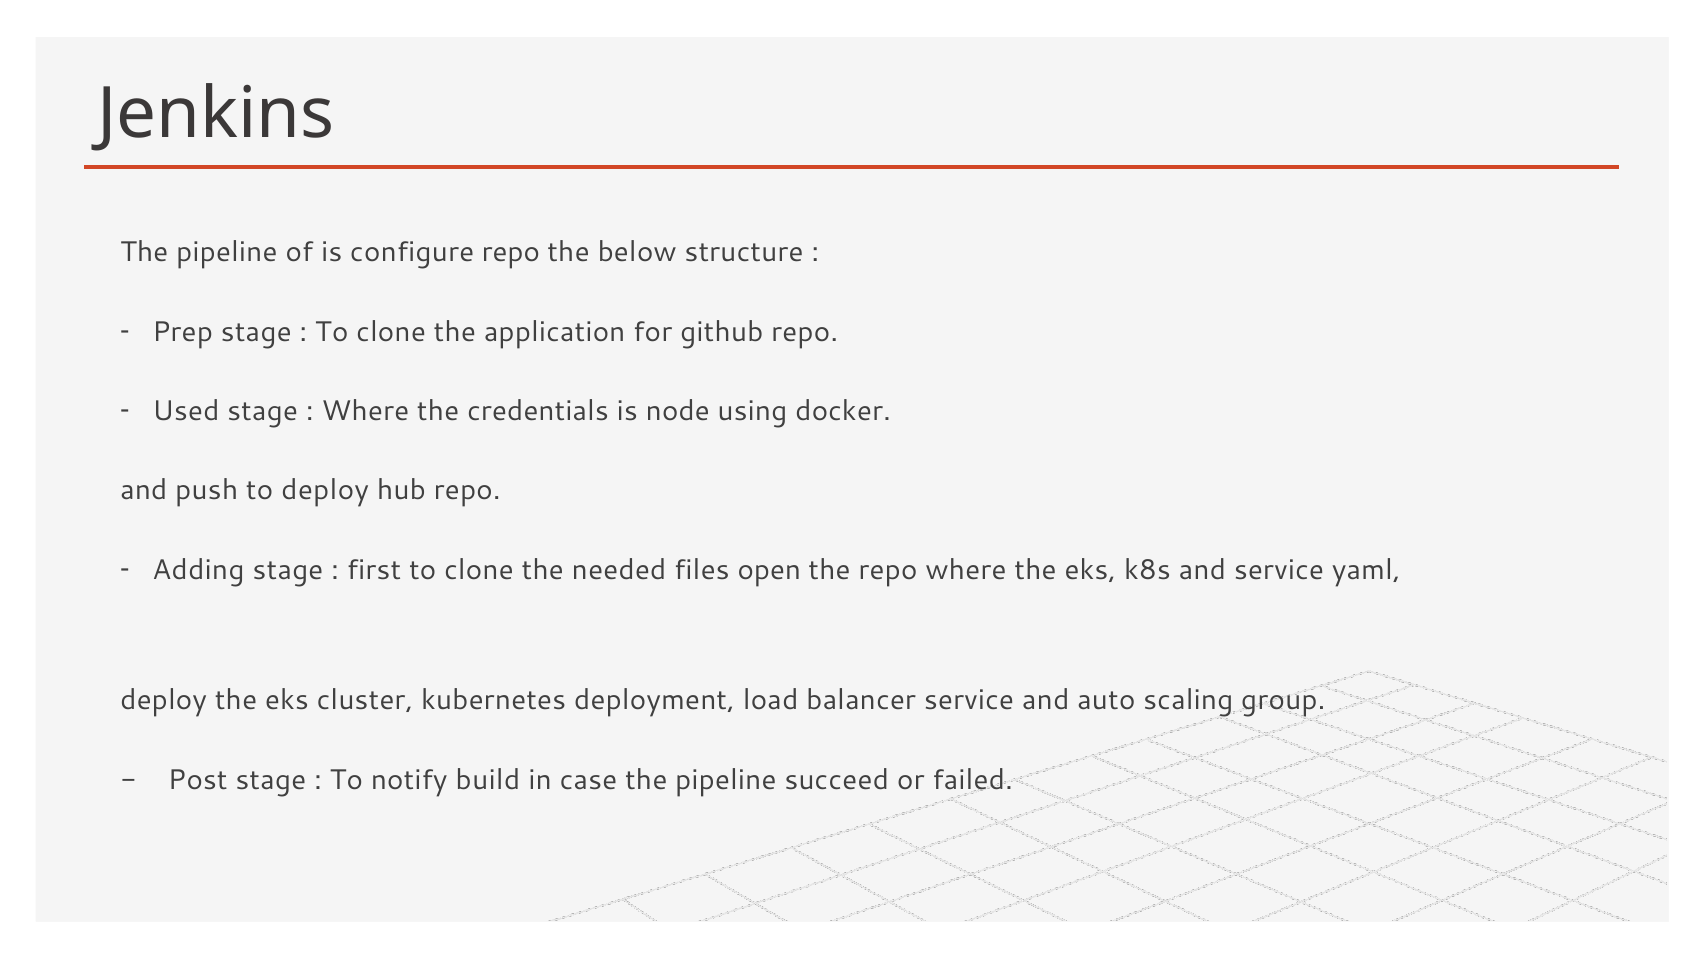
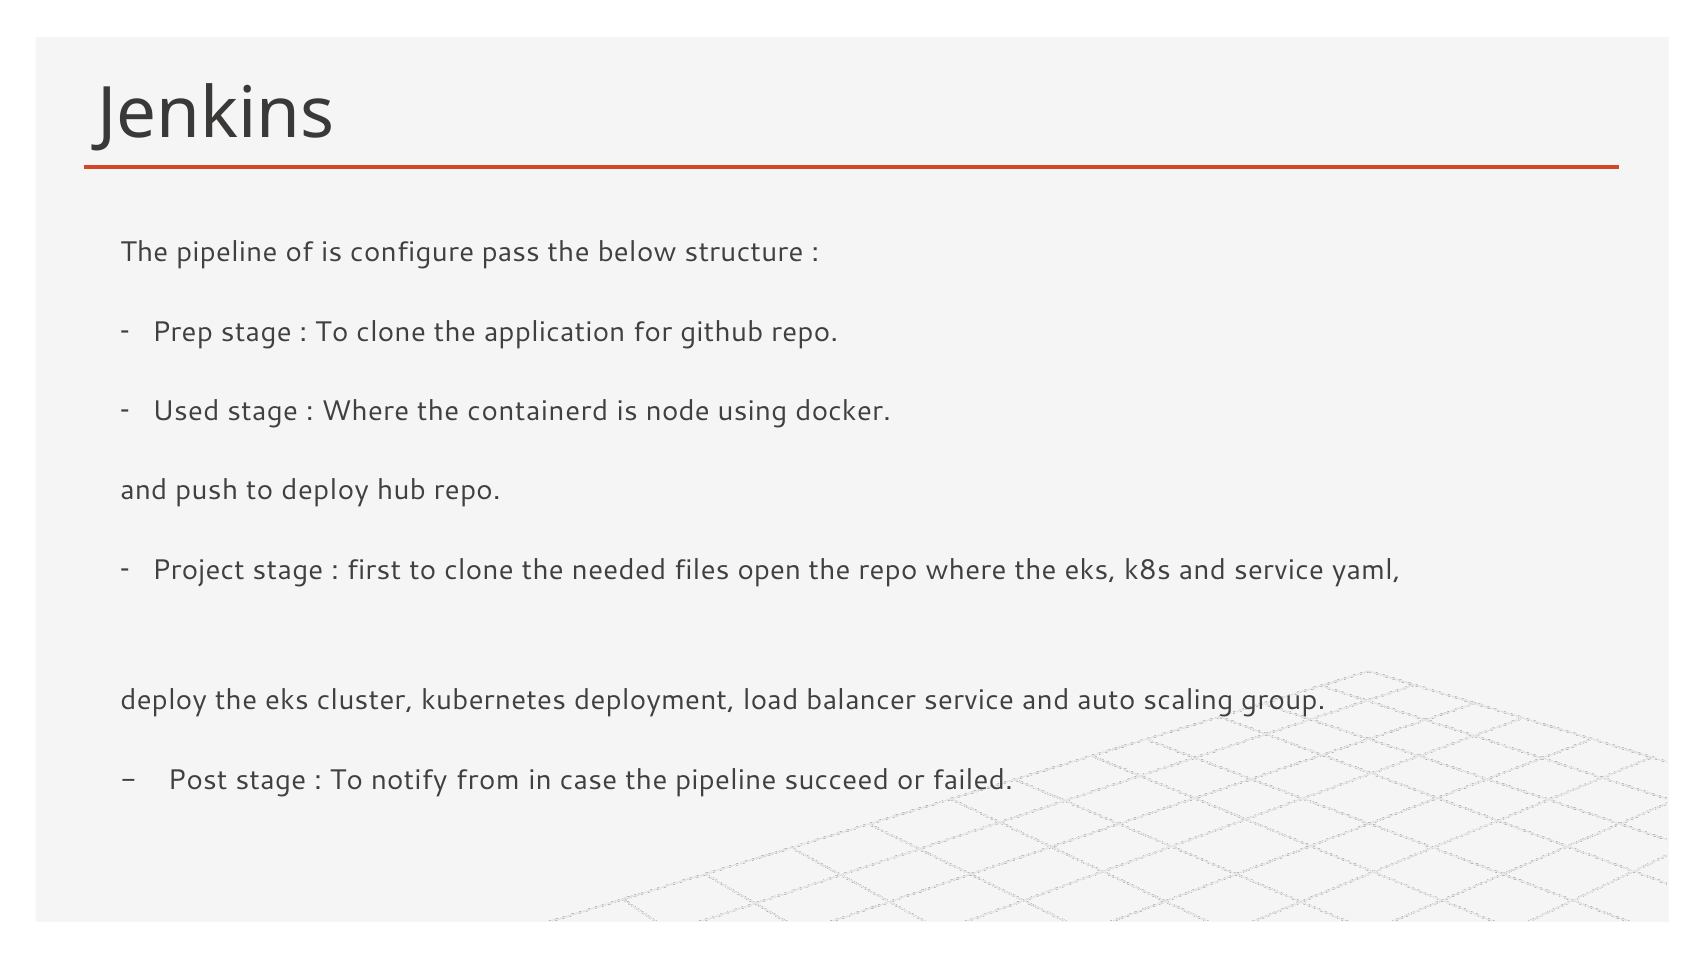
configure repo: repo -> pass
credentials: credentials -> containerd
Adding: Adding -> Project
build: build -> from
